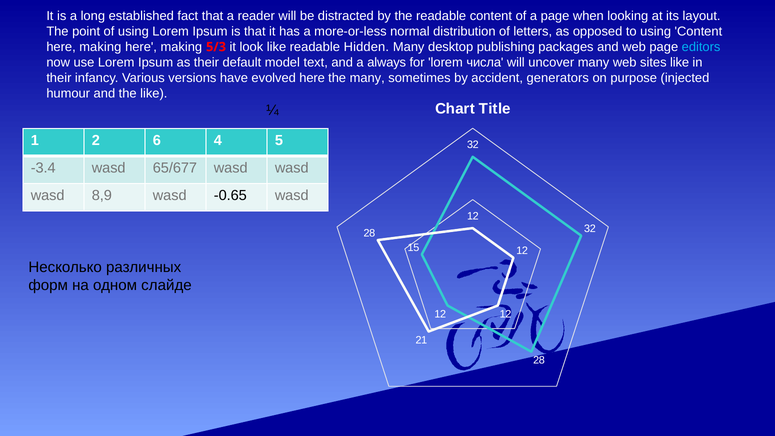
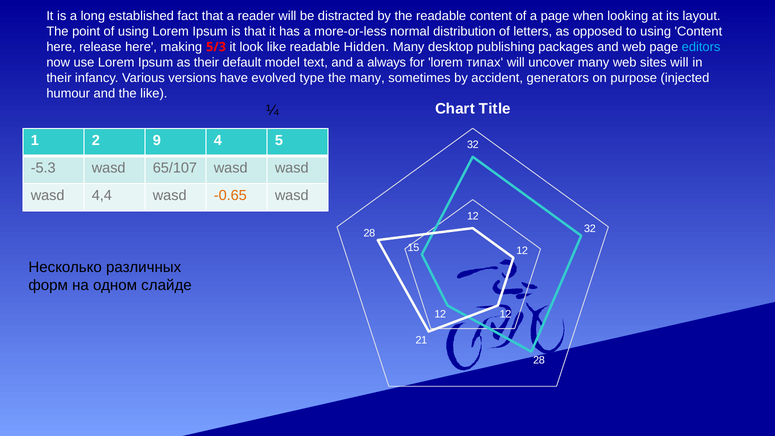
making at (100, 47): making -> release
числа: числа -> типах
sites like: like -> will
evolved here: here -> type
6: 6 -> 9
-3.4: -3.4 -> -5.3
65/677: 65/677 -> 65/107
8,9: 8,9 -> 4,4
-0.65 colour: black -> orange
